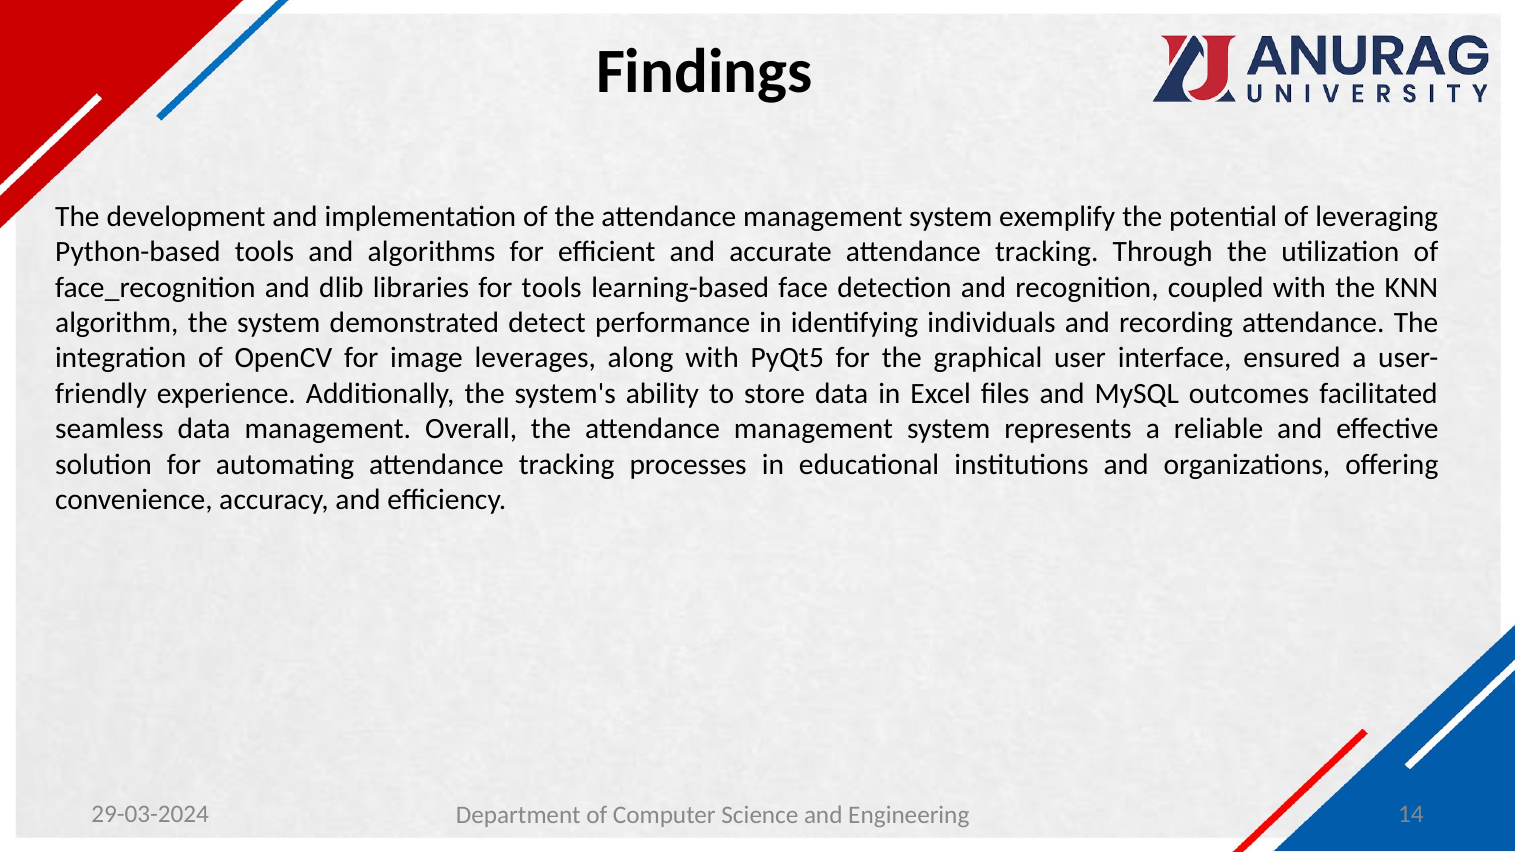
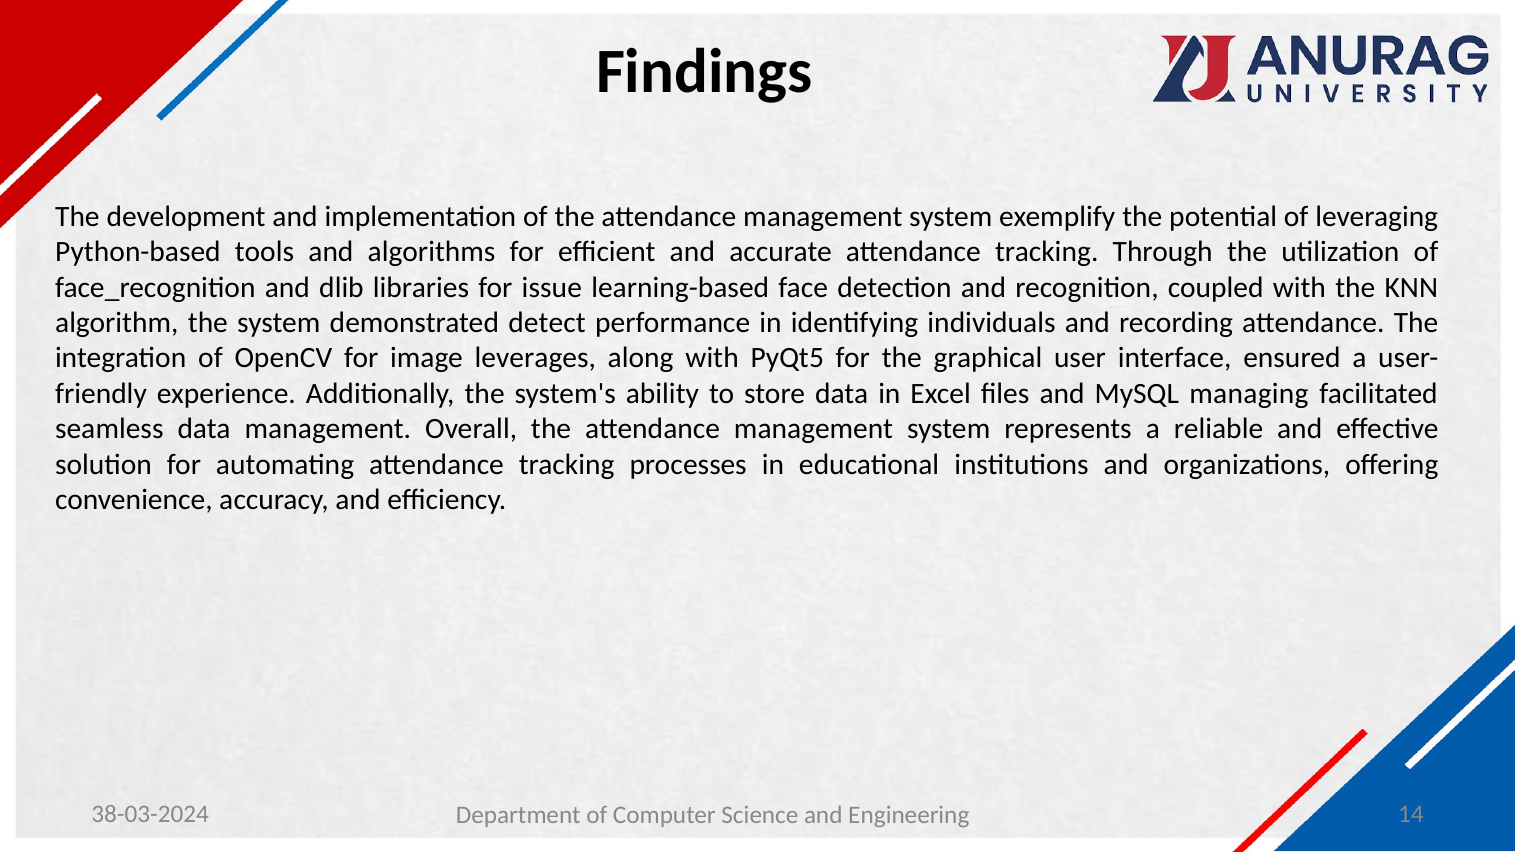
for tools: tools -> issue
outcomes: outcomes -> managing
29-03-2024: 29-03-2024 -> 38-03-2024
